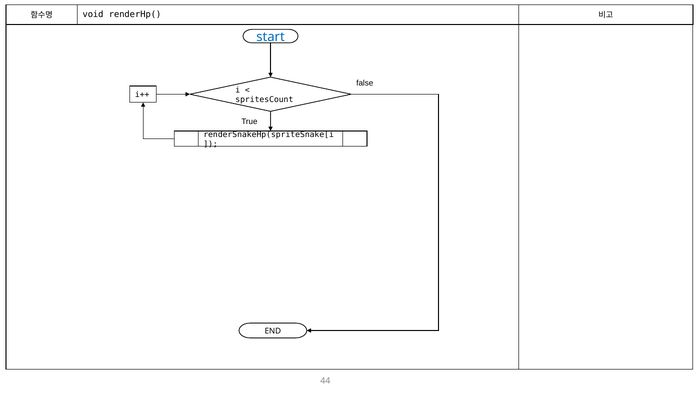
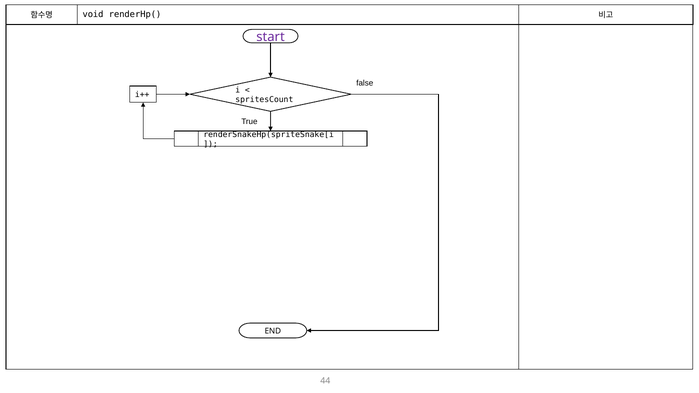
start colour: blue -> purple
